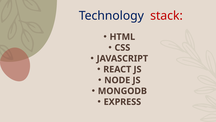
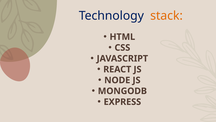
stack colour: red -> orange
